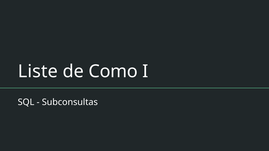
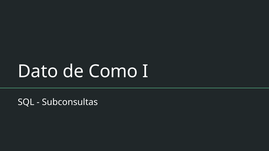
Liste: Liste -> Dato
